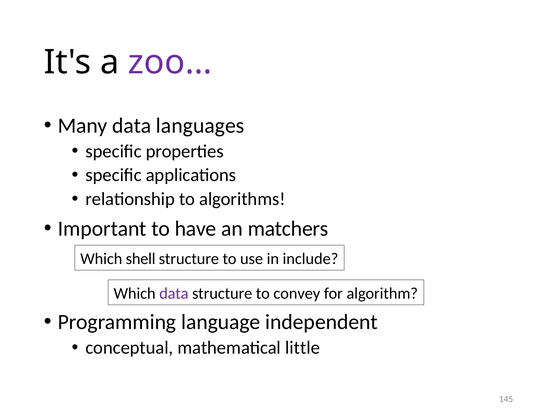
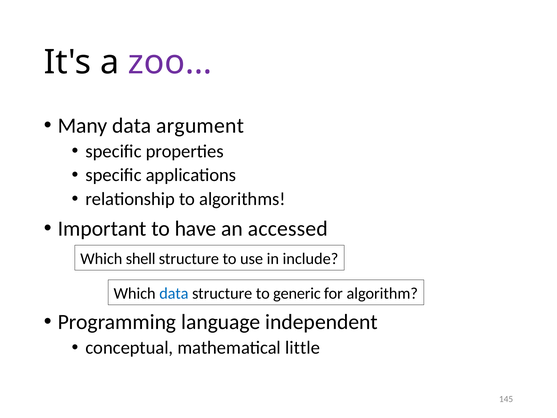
languages: languages -> argument
matchers: matchers -> accessed
data at (174, 293) colour: purple -> blue
convey: convey -> generic
